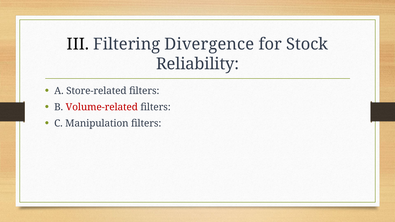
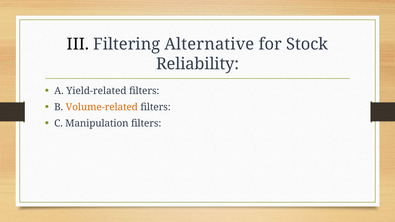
Divergence: Divergence -> Alternative
Store-related: Store-related -> Yield-related
Volume-related colour: red -> orange
